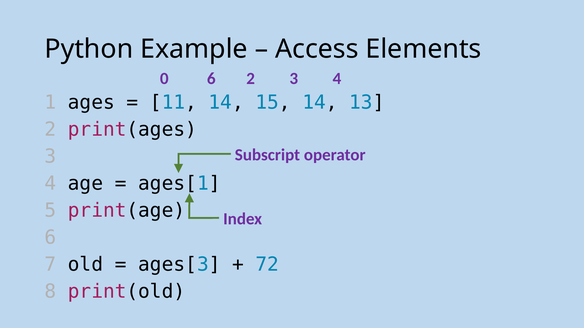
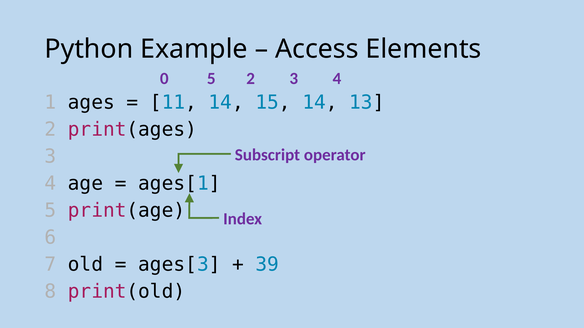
0 6: 6 -> 5
72: 72 -> 39
